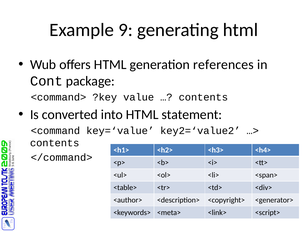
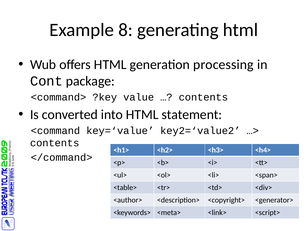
9: 9 -> 8
references: references -> processing
